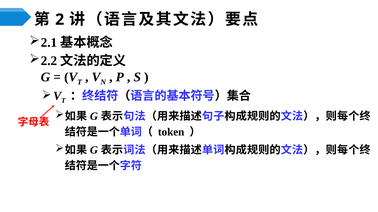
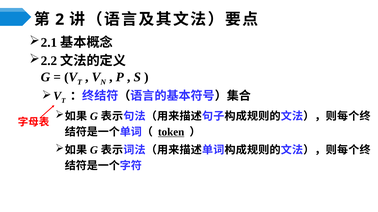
token underline: none -> present
